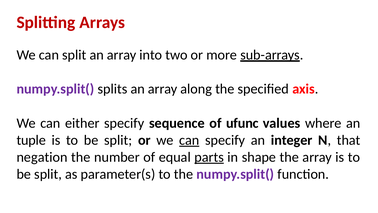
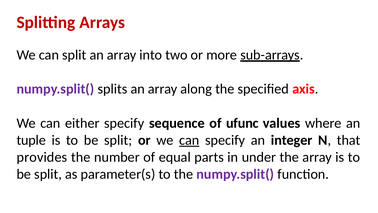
negation: negation -> provides
parts underline: present -> none
shape: shape -> under
